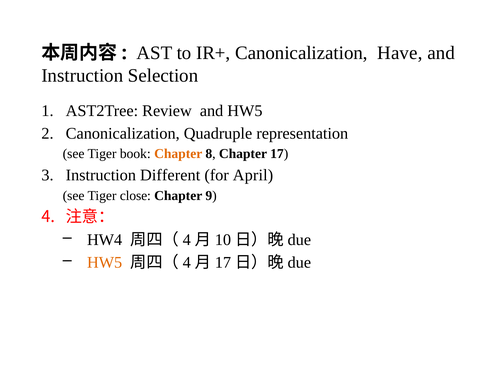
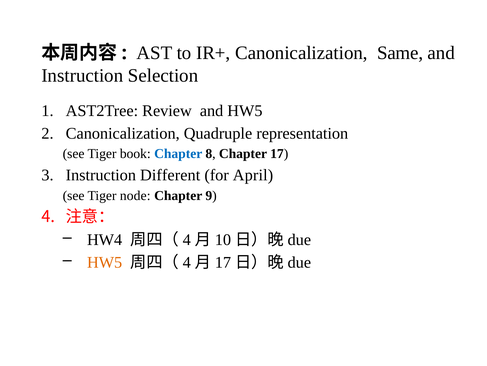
Have: Have -> Same
Chapter at (178, 154) colour: orange -> blue
close: close -> node
